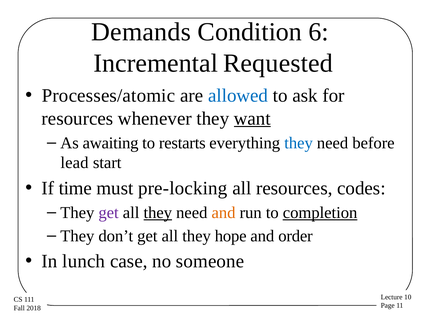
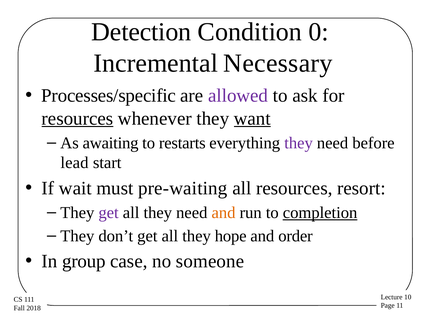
Demands: Demands -> Detection
6: 6 -> 0
Requested: Requested -> Necessary
Processes/atomic: Processes/atomic -> Processes/specific
allowed colour: blue -> purple
resources at (77, 119) underline: none -> present
they at (299, 143) colour: blue -> purple
time: time -> wait
pre-locking: pre-locking -> pre-waiting
codes: codes -> resort
they at (158, 213) underline: present -> none
lunch: lunch -> group
